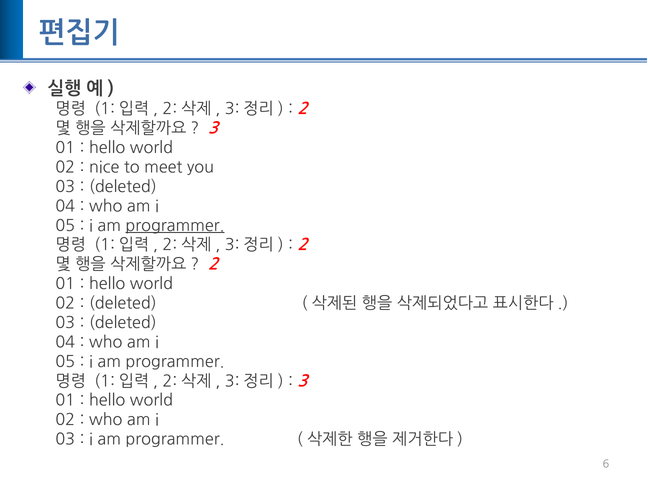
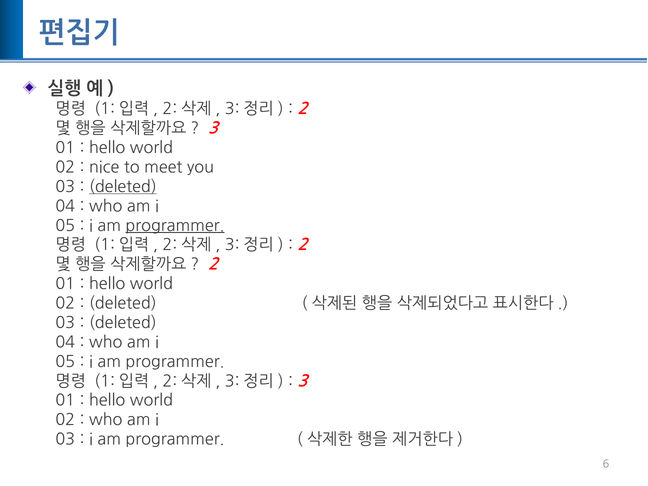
deleted at (123, 187) underline: none -> present
